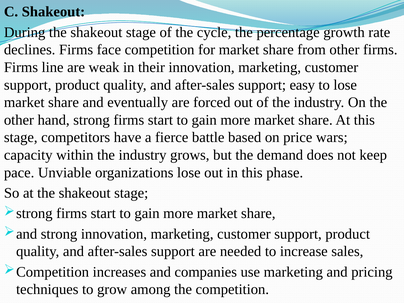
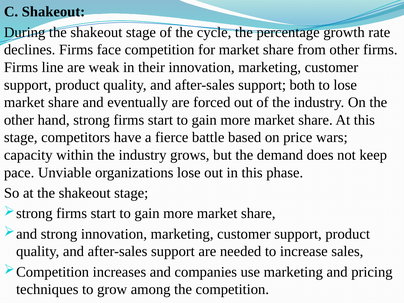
easy: easy -> both
